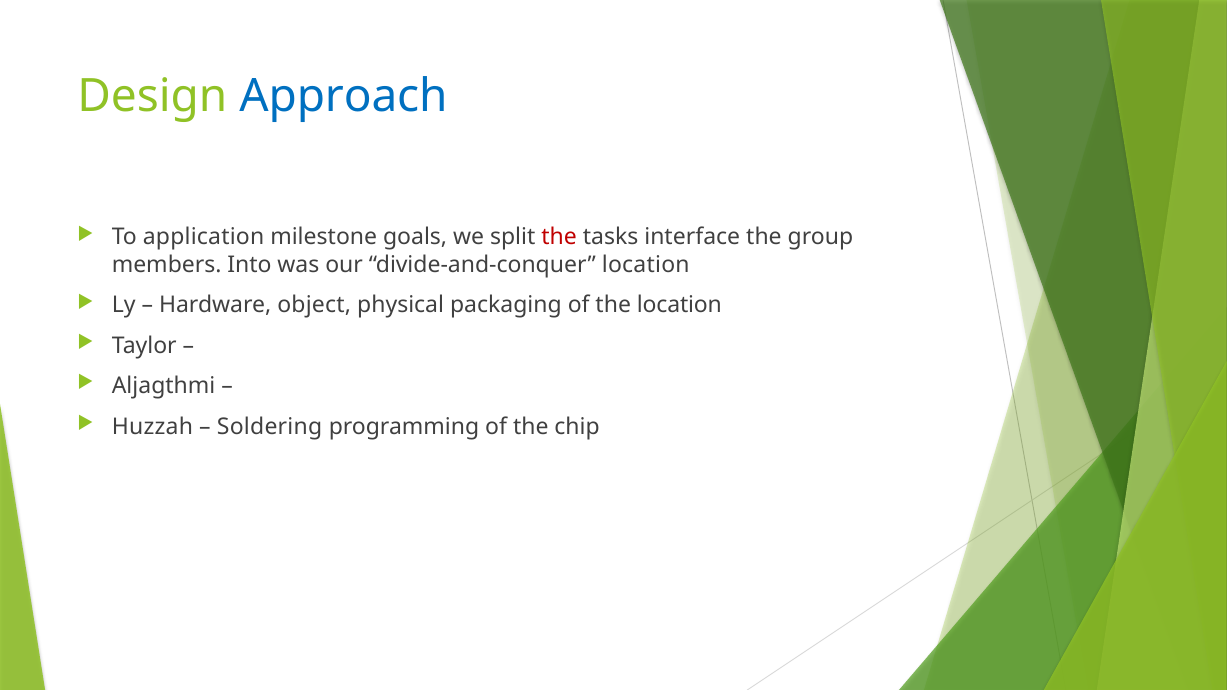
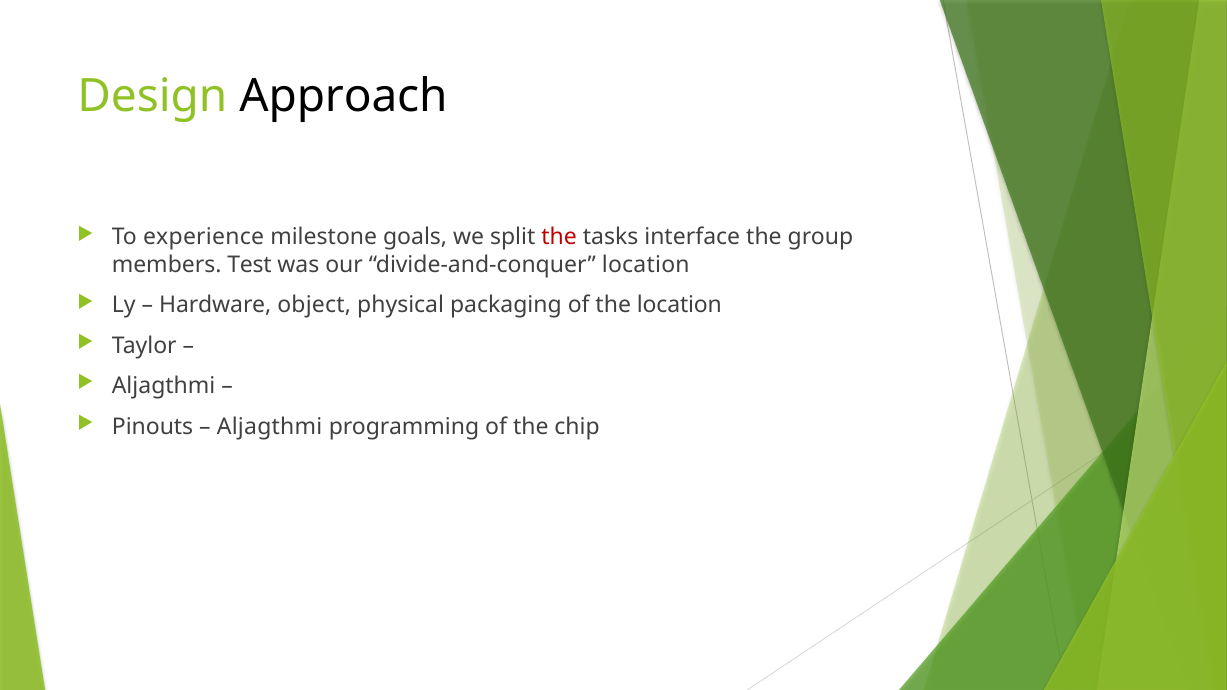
Approach colour: blue -> black
application: application -> experience
Into: Into -> Test
Huzzah: Huzzah -> Pinouts
Soldering at (270, 427): Soldering -> Aljagthmi
